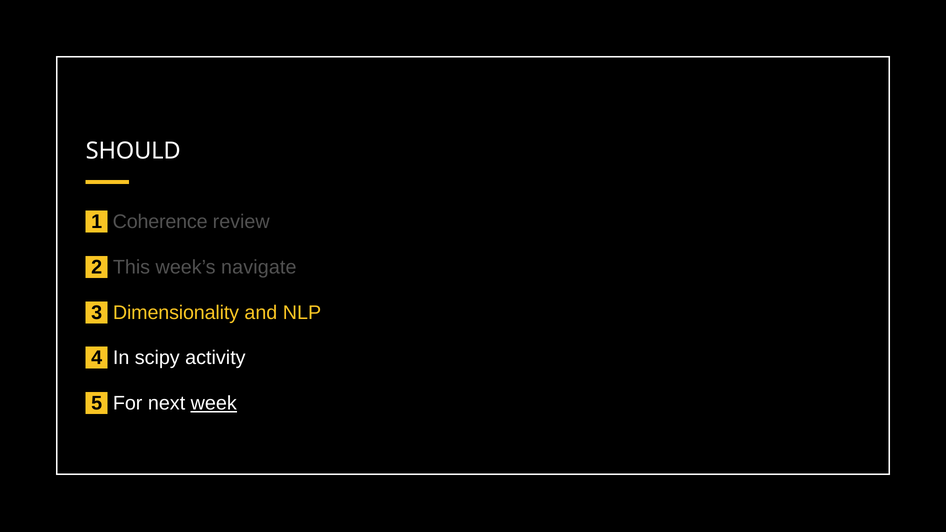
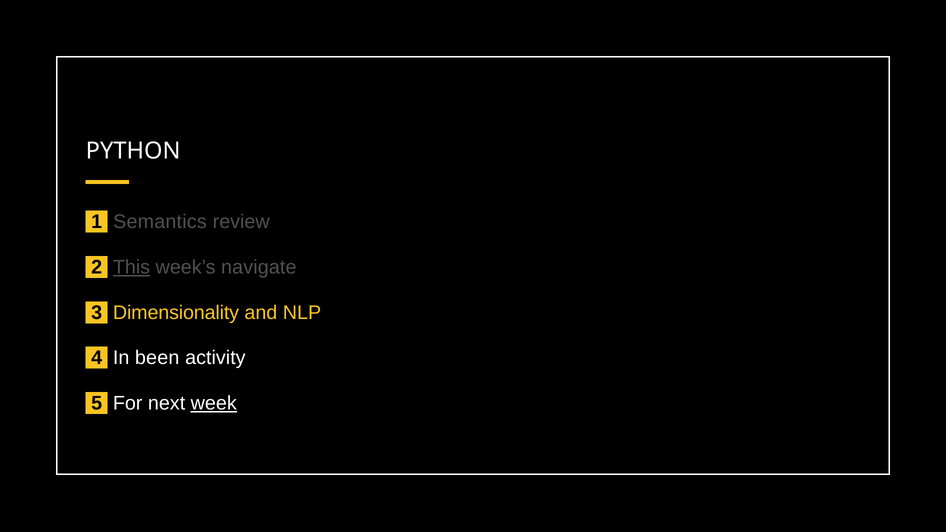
SHOULD: SHOULD -> PYTHON
Coherence: Coherence -> Semantics
This underline: none -> present
scipy: scipy -> been
